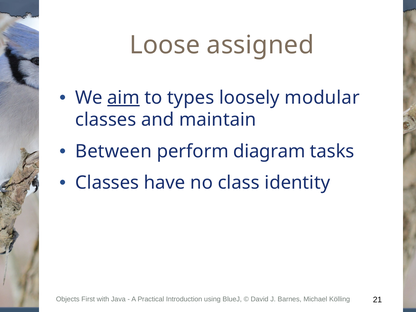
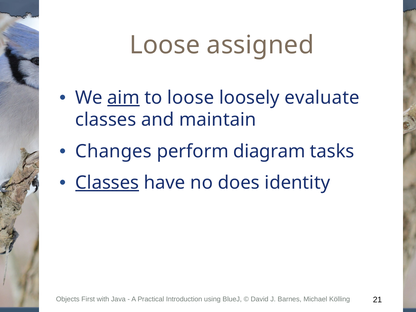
to types: types -> loose
modular: modular -> evaluate
Between: Between -> Changes
Classes at (107, 183) underline: none -> present
class: class -> does
